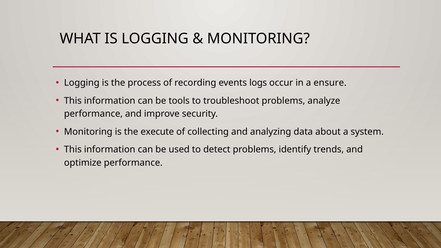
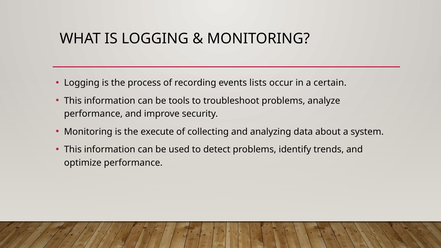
logs: logs -> lists
ensure: ensure -> certain
